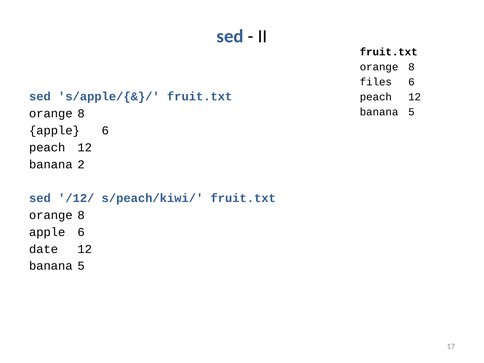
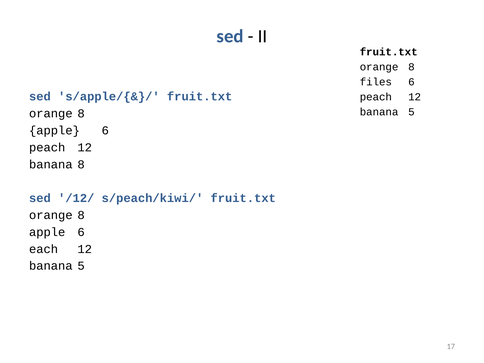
banana 2: 2 -> 8
date: date -> each
